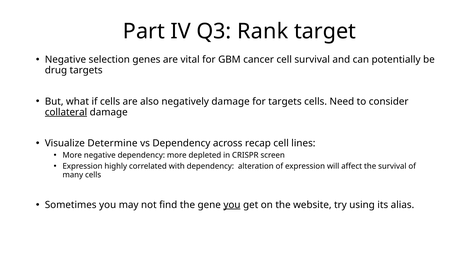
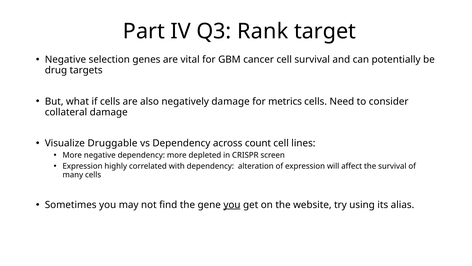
for targets: targets -> metrics
collateral underline: present -> none
Determine: Determine -> Druggable
recap: recap -> count
